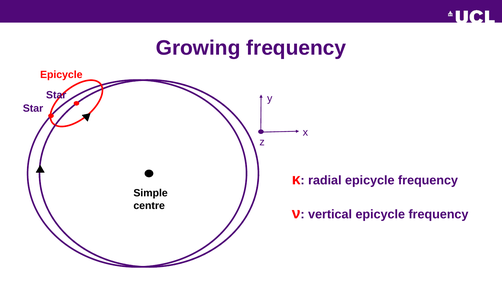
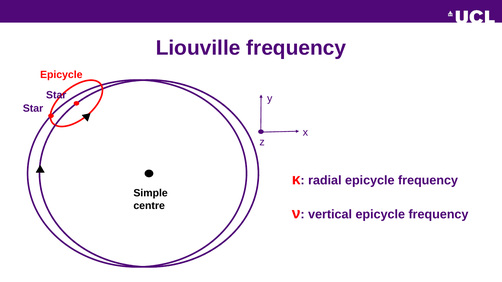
Growing: Growing -> Liouville
